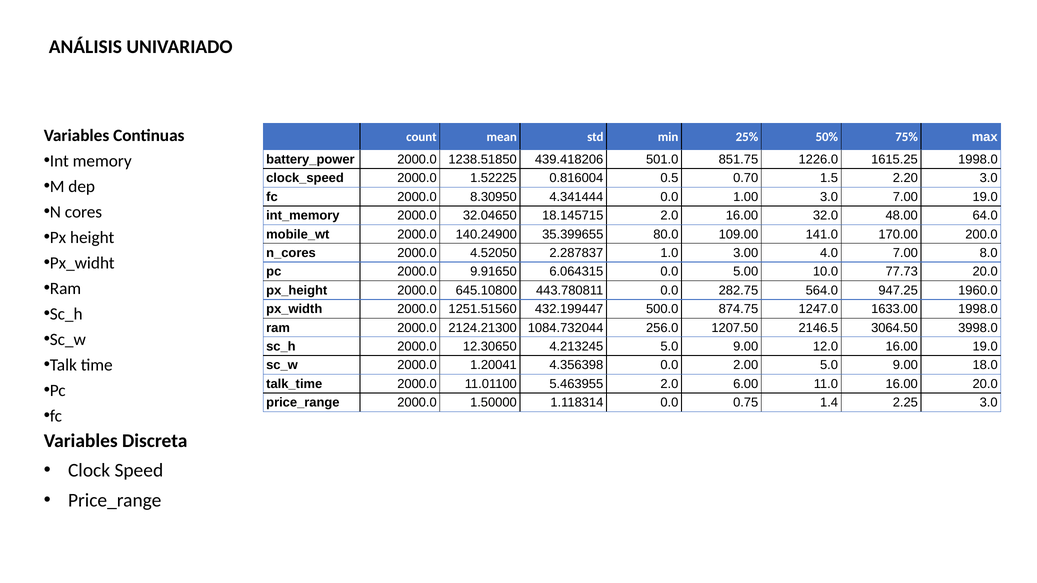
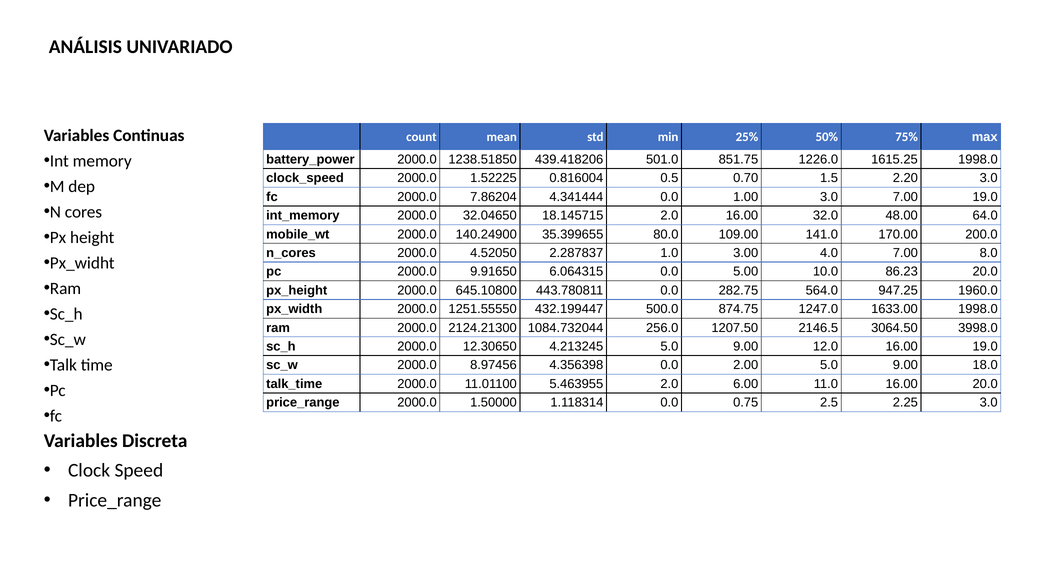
8.30950: 8.30950 -> 7.86204
77.73: 77.73 -> 86.23
1251.51560: 1251.51560 -> 1251.55550
1.20041: 1.20041 -> 8.97456
1.4: 1.4 -> 2.5
